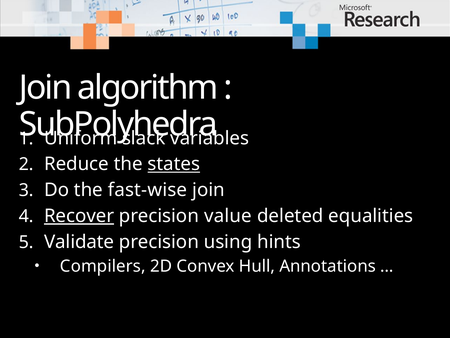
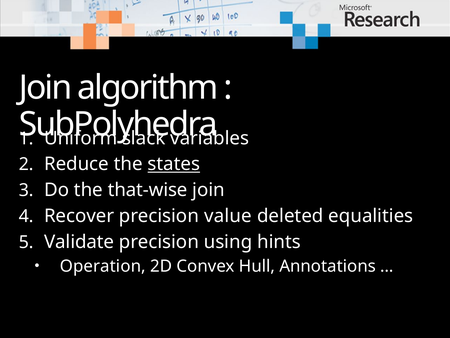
fast-wise: fast-wise -> that-wise
Recover underline: present -> none
Compilers: Compilers -> Operation
